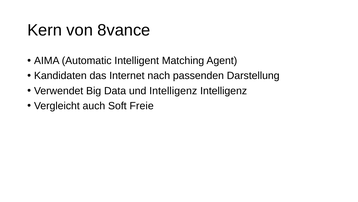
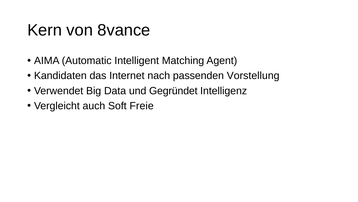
Darstellung: Darstellung -> Vorstellung
und Intelligenz: Intelligenz -> Gegründet
